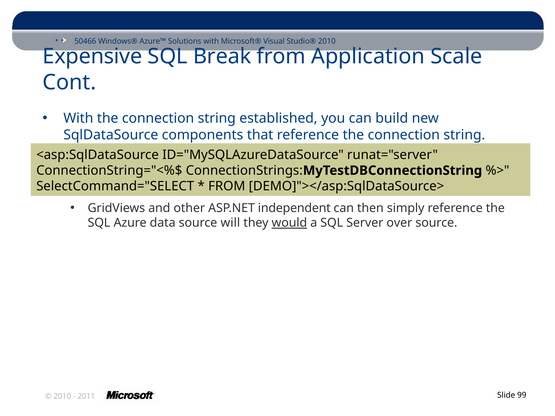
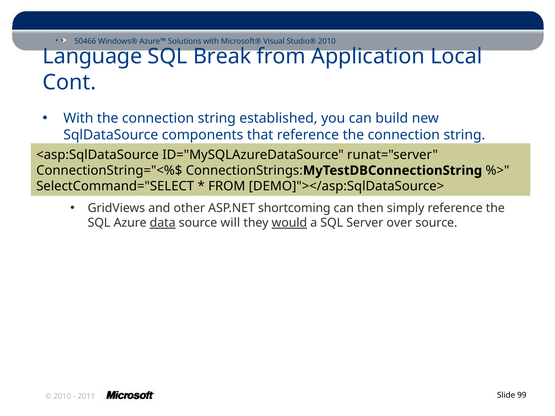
Expensive: Expensive -> Language
Scale: Scale -> Local
independent: independent -> shortcoming
data underline: none -> present
